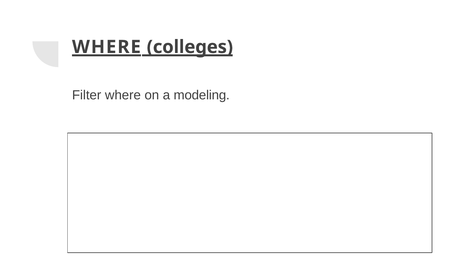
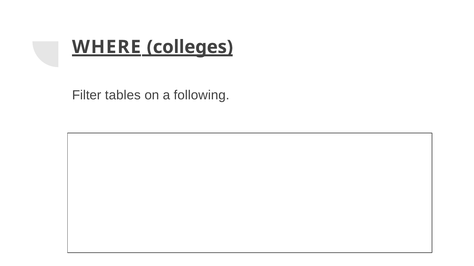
Filter where: where -> tables
modeling: modeling -> following
